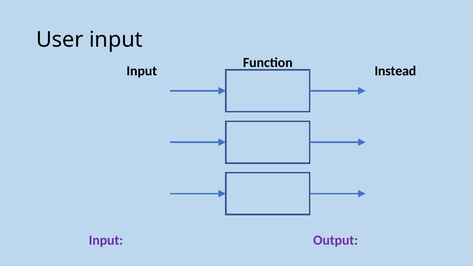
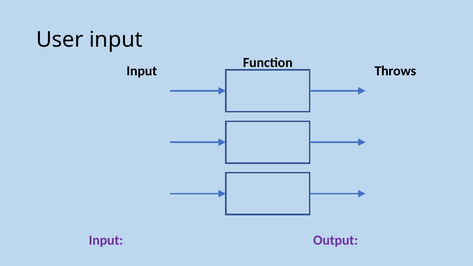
Instead: Instead -> Throws
